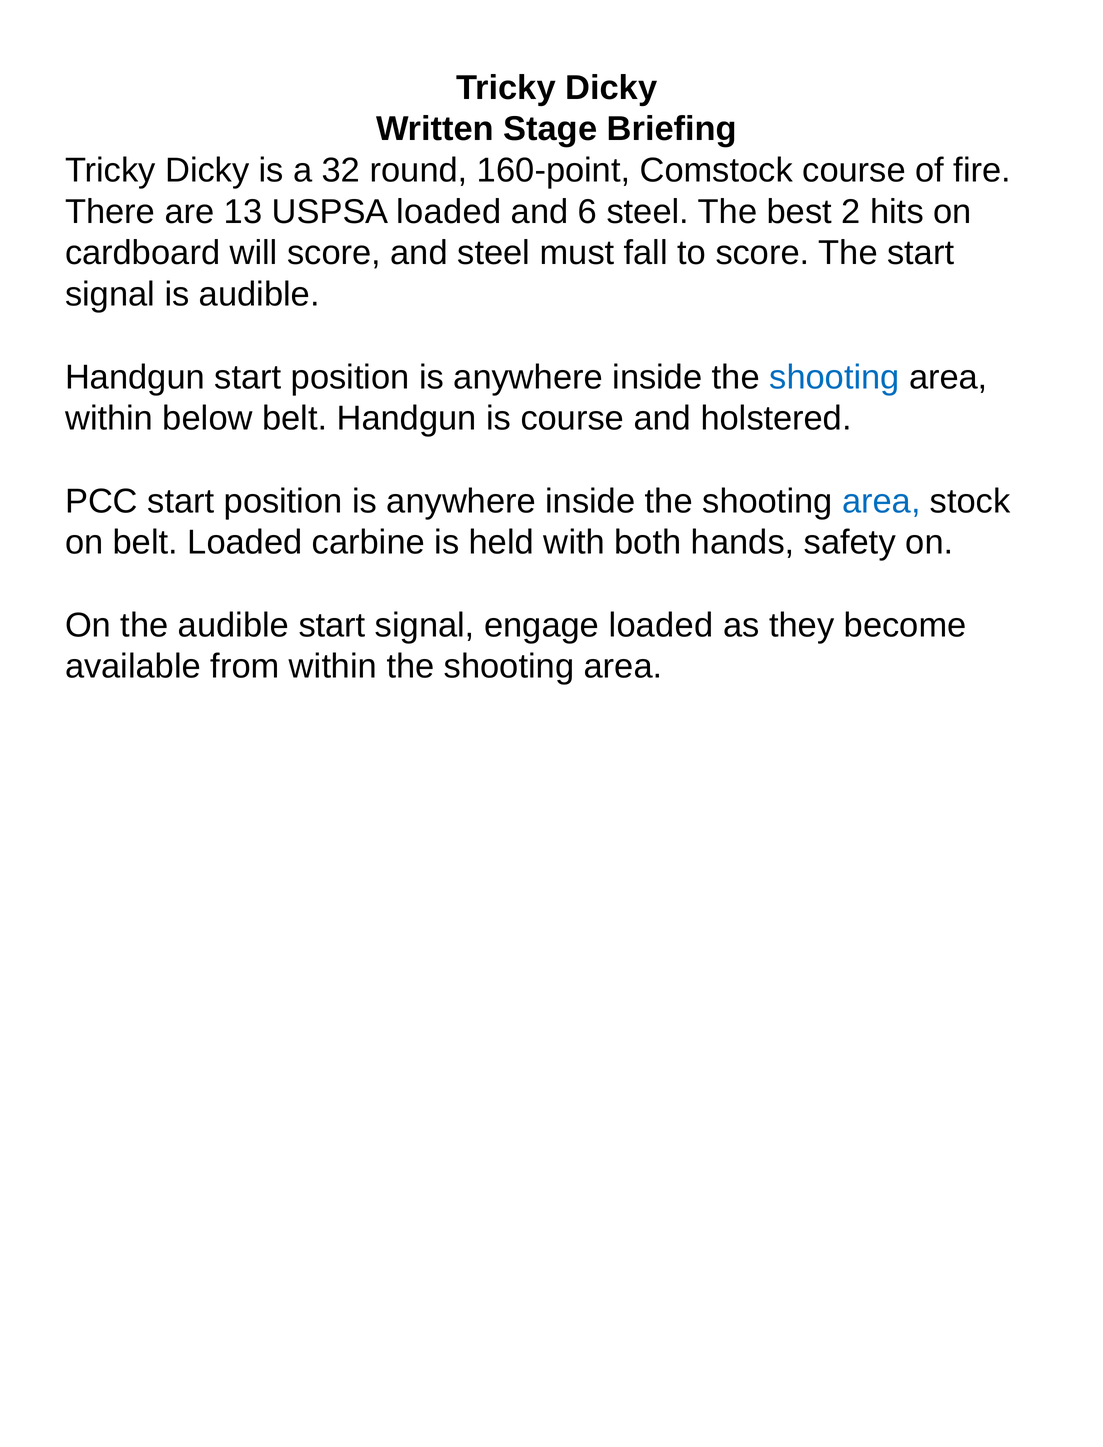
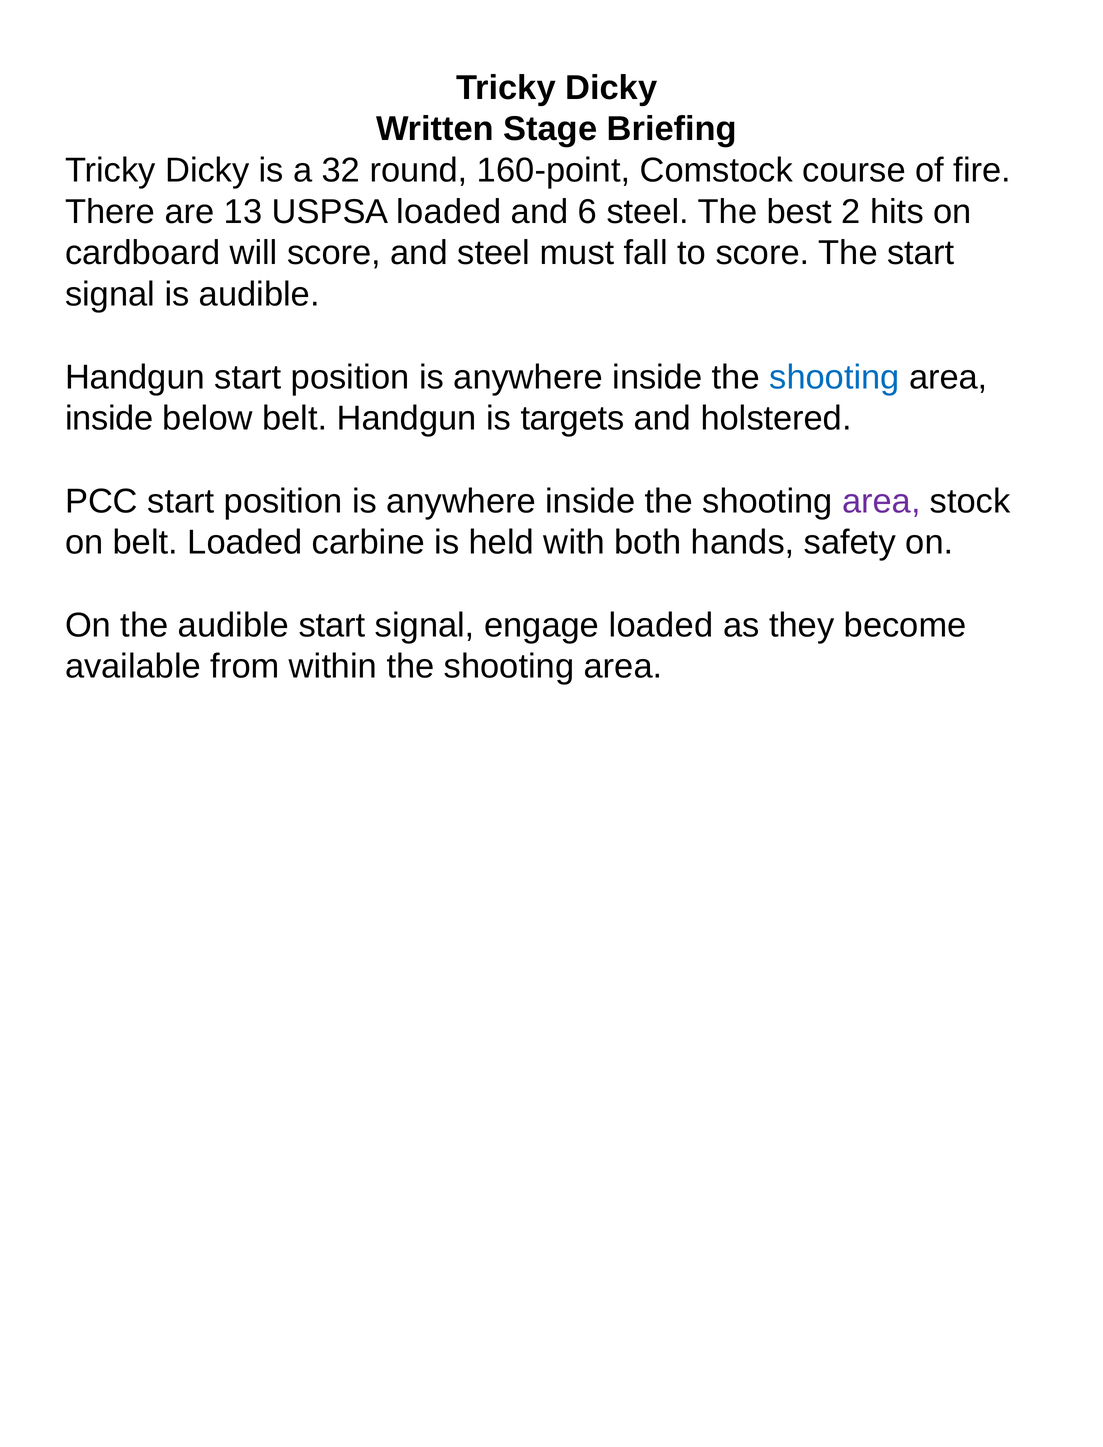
within at (109, 419): within -> inside
is course: course -> targets
area at (881, 501) colour: blue -> purple
